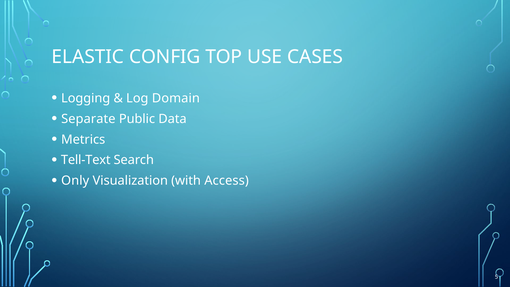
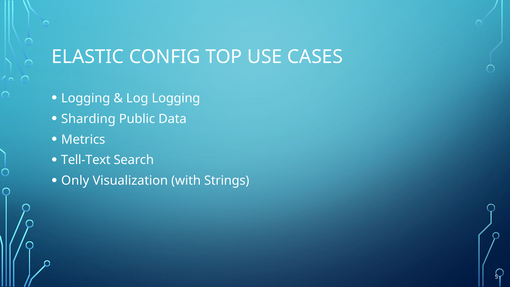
Log Domain: Domain -> Logging
Separate: Separate -> Sharding
Access: Access -> Strings
